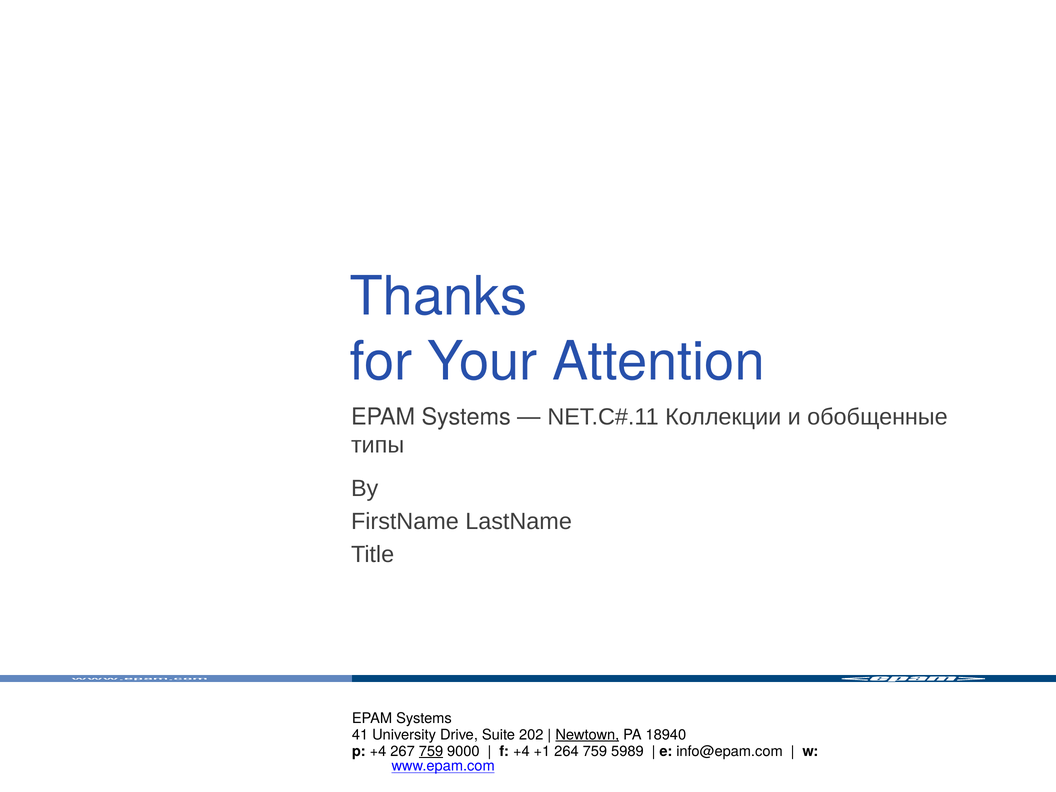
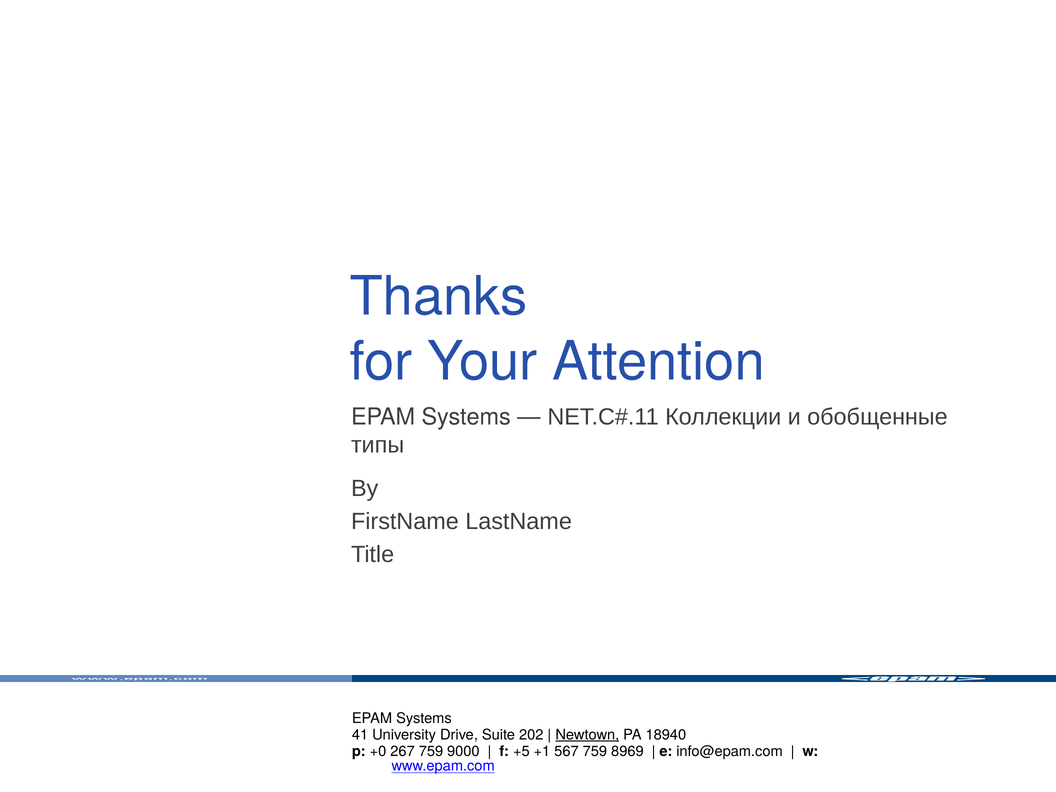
p +4: +4 -> +0
759 at (431, 751) underline: present -> none
f +4: +4 -> +5
264: 264 -> 567
5989: 5989 -> 8969
